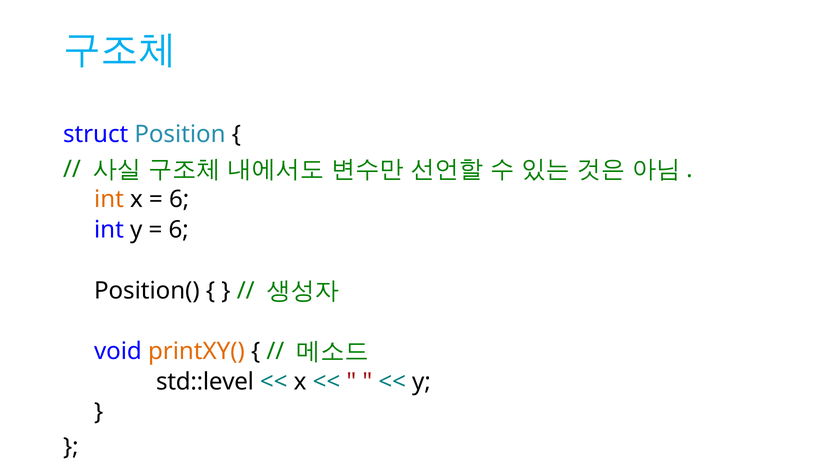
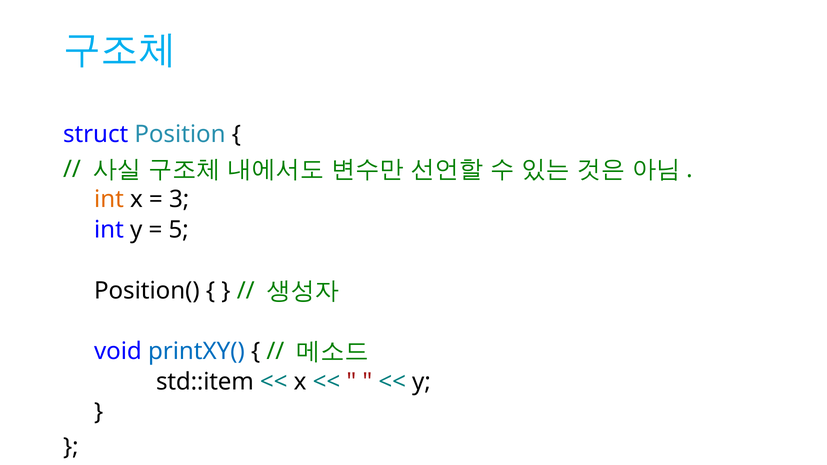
6 at (179, 200): 6 -> 3
6 at (179, 230): 6 -> 5
printXY( colour: orange -> blue
std::level: std::level -> std::item
